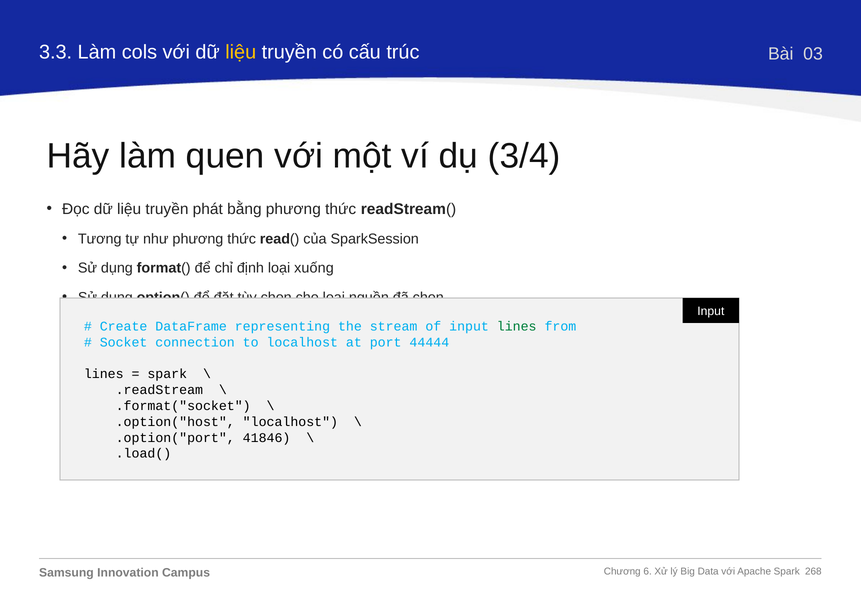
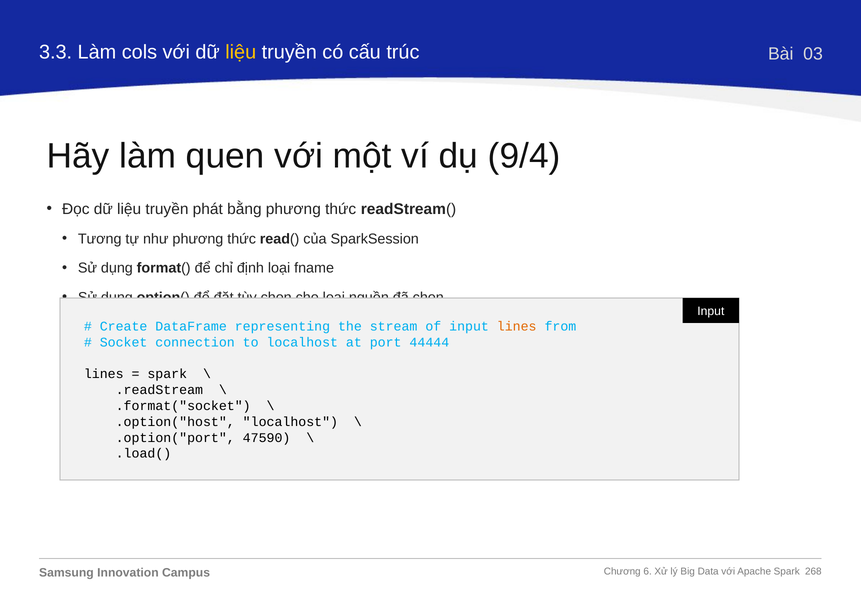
3/4: 3/4 -> 9/4
xuống: xuống -> fname
lines at (517, 326) colour: green -> orange
41846: 41846 -> 47590
